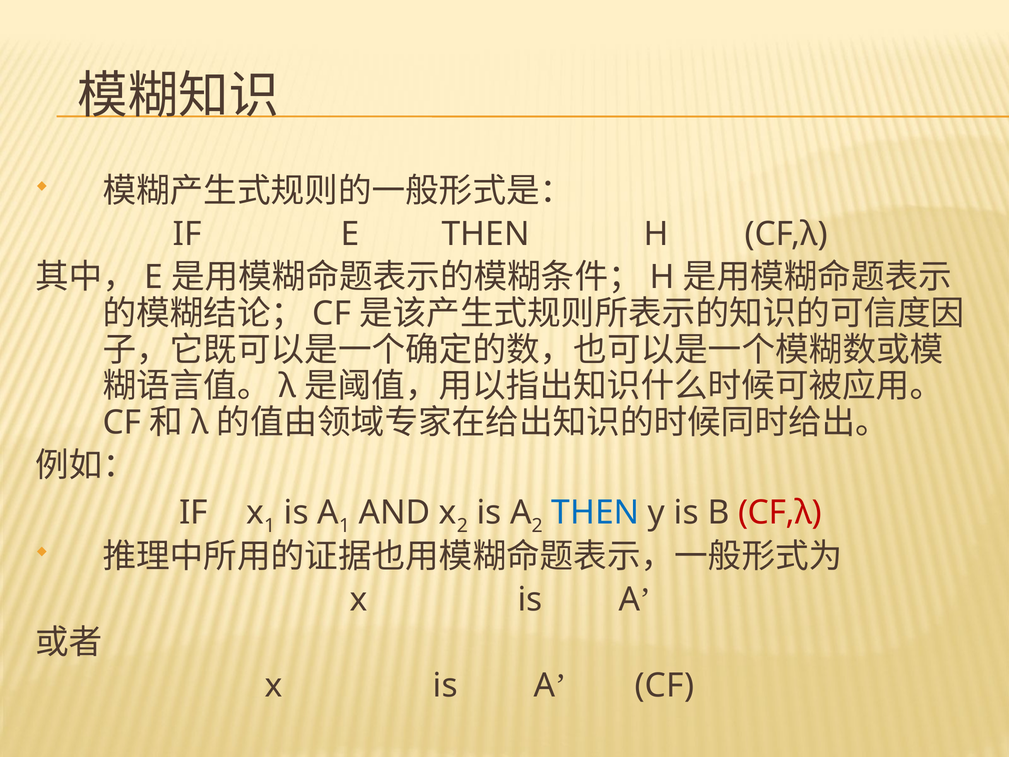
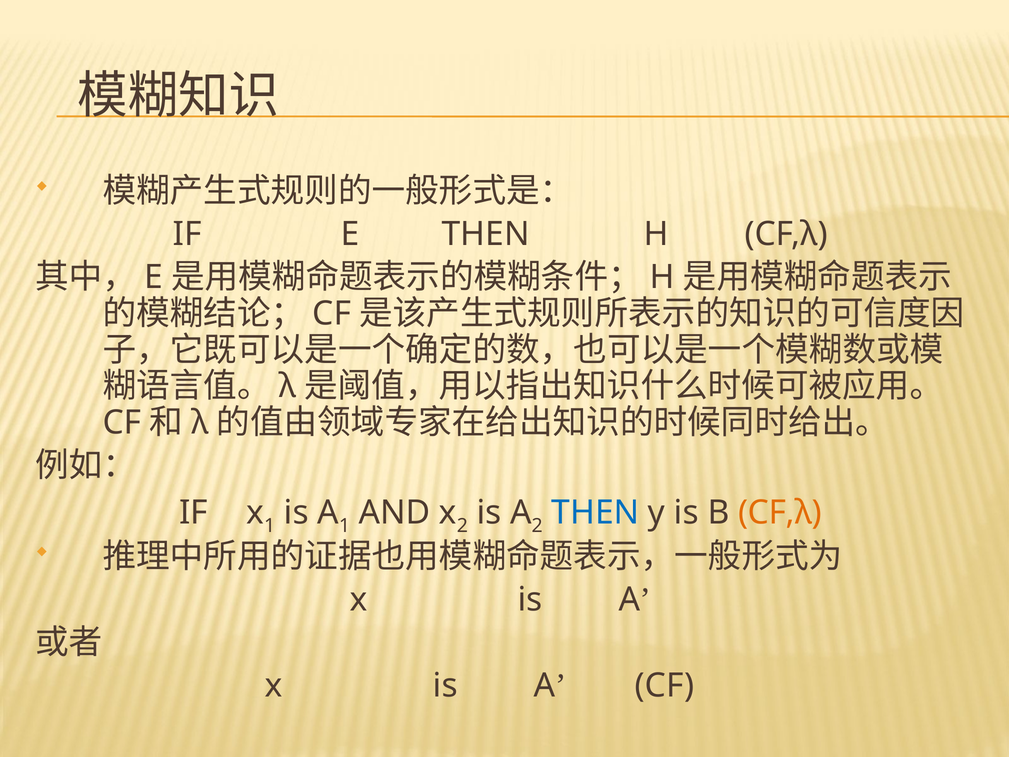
CF,λ at (780, 512) colour: red -> orange
